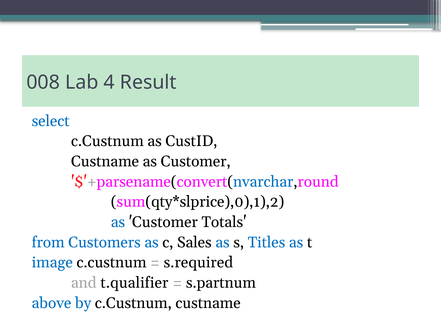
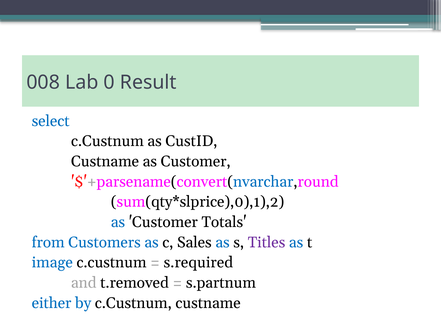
4: 4 -> 0
Titles colour: blue -> purple
t.qualifier: t.qualifier -> t.removed
above: above -> either
